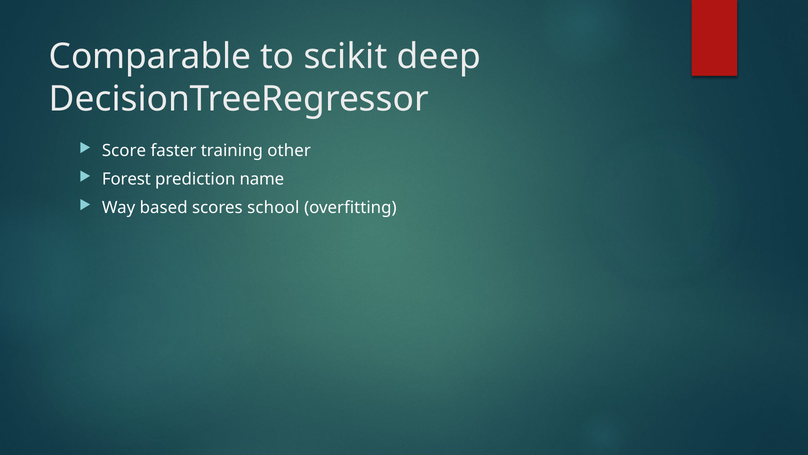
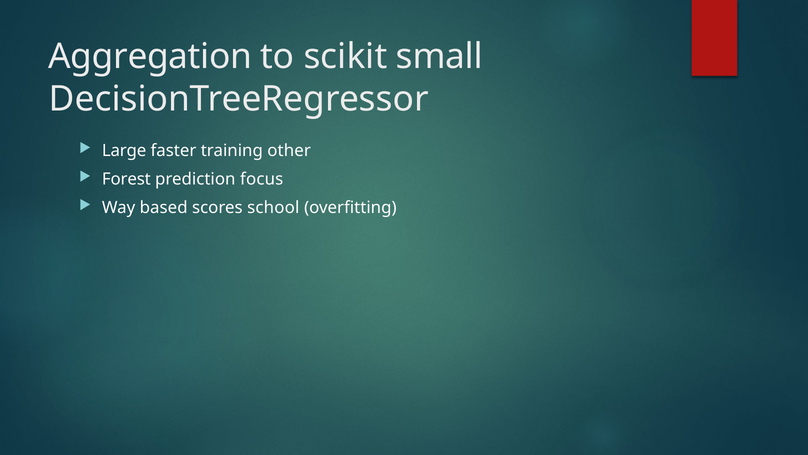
Comparable: Comparable -> Aggregation
deep: deep -> small
Score: Score -> Large
name: name -> focus
